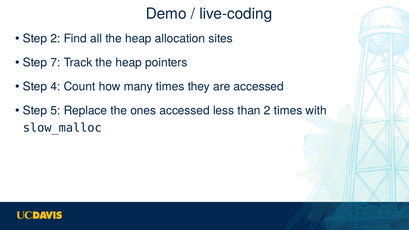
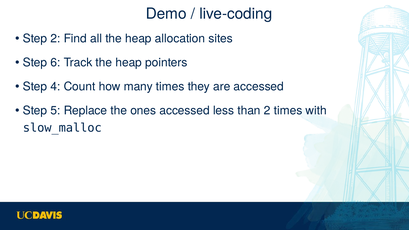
7: 7 -> 6
